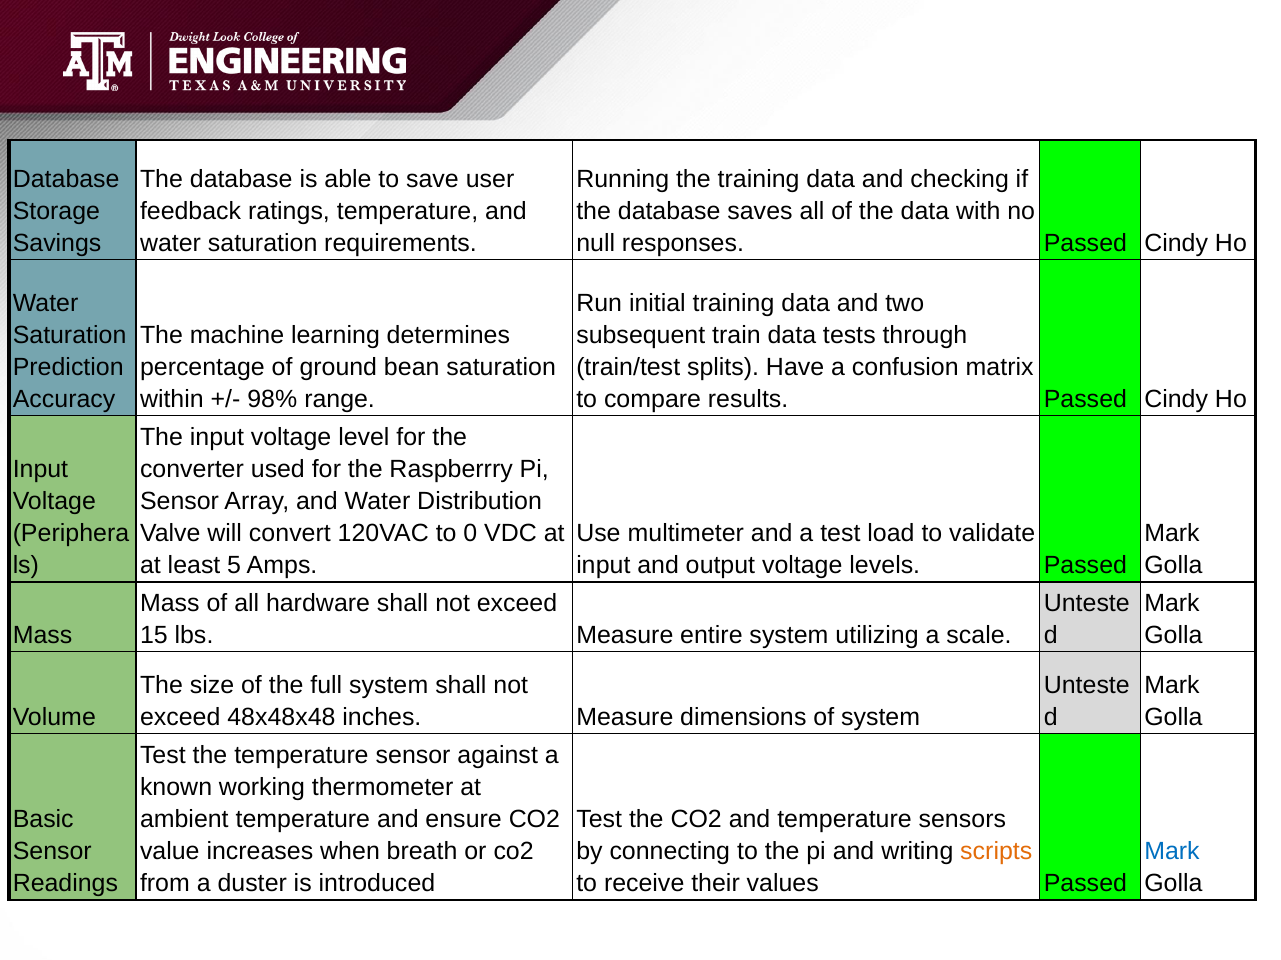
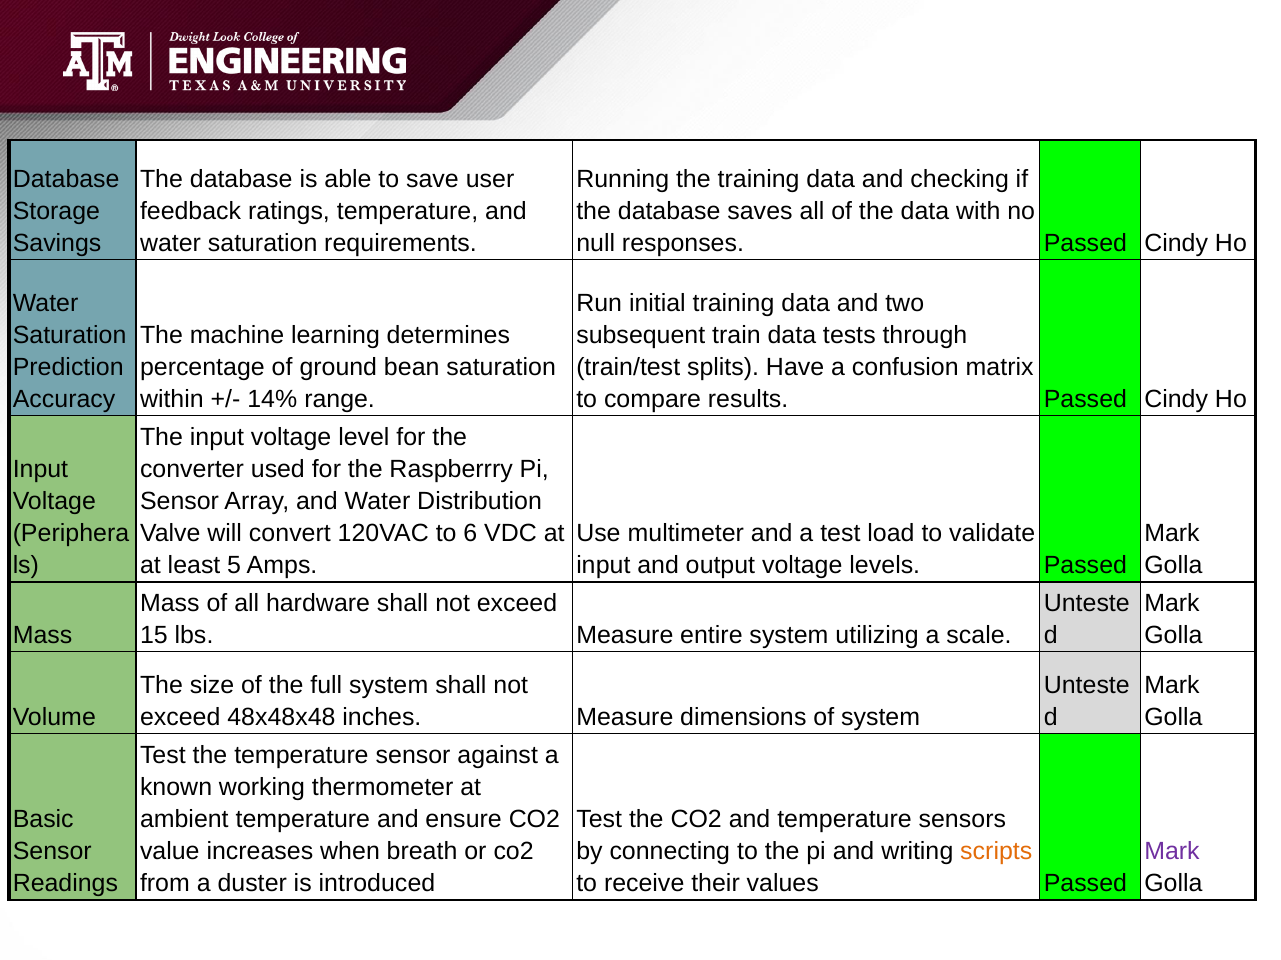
98%: 98% -> 14%
0: 0 -> 6
Mark at (1172, 852) colour: blue -> purple
